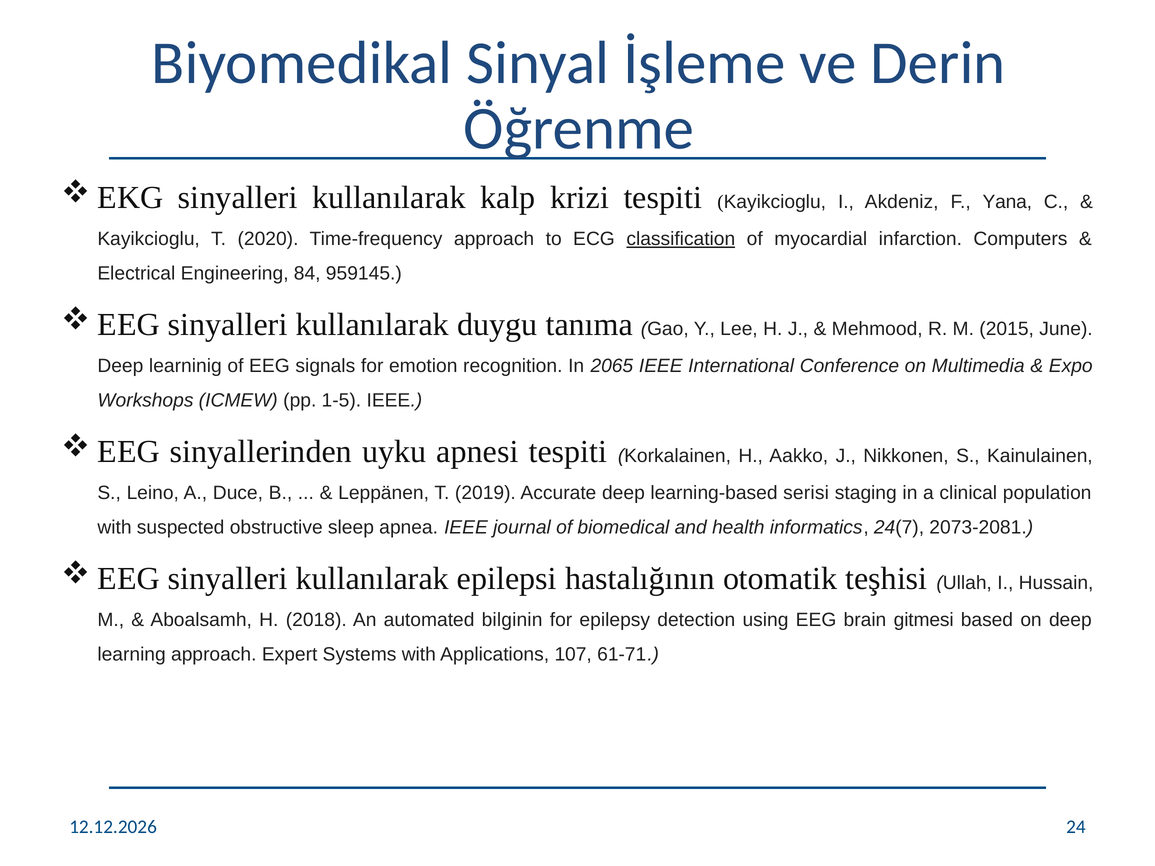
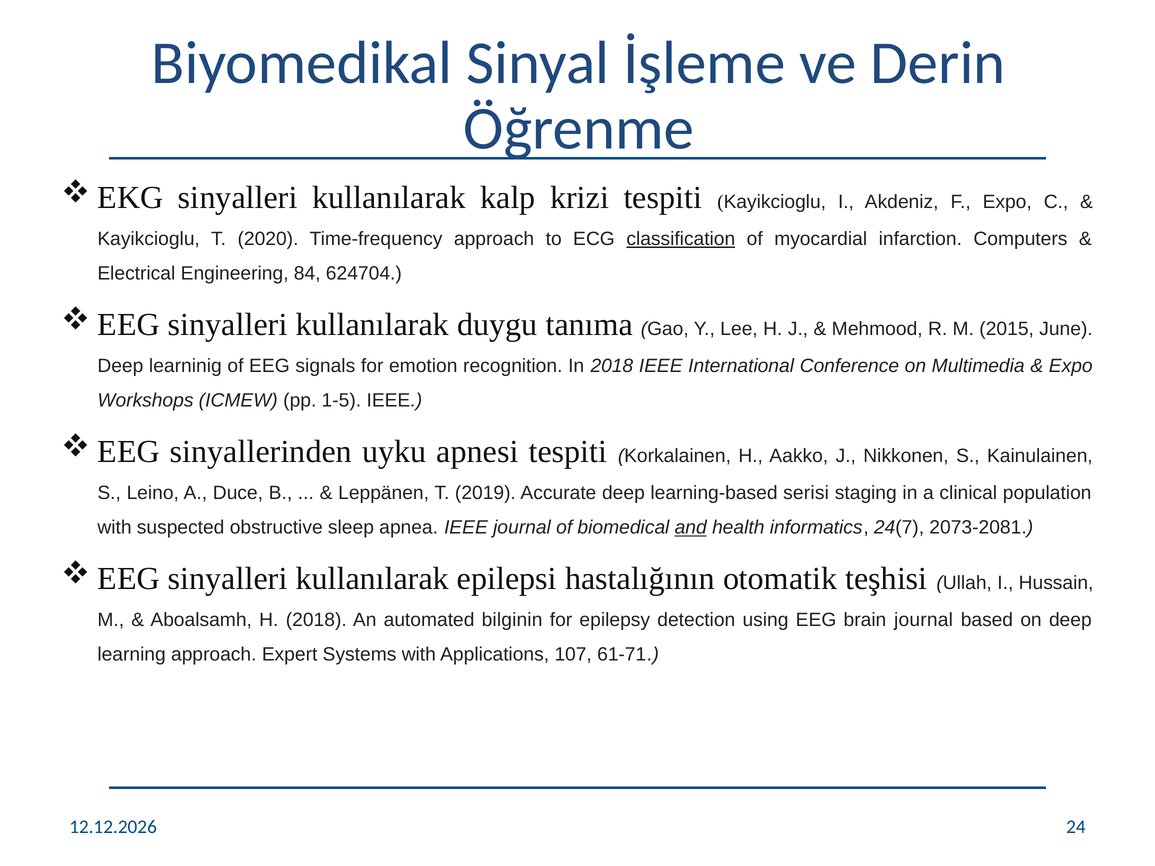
F Yana: Yana -> Expo
959145: 959145 -> 624704
In 2065: 2065 -> 2018
and underline: none -> present
brain gitmesi: gitmesi -> journal
